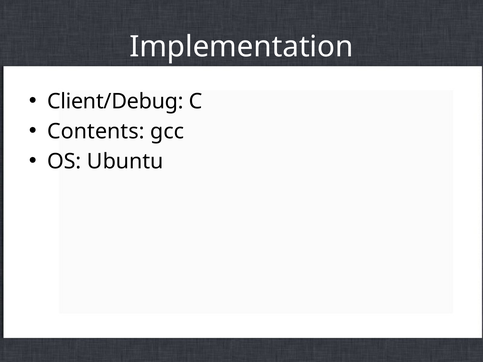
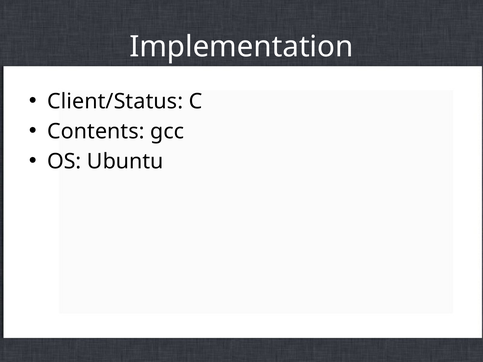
Client/Debug: Client/Debug -> Client/Status
